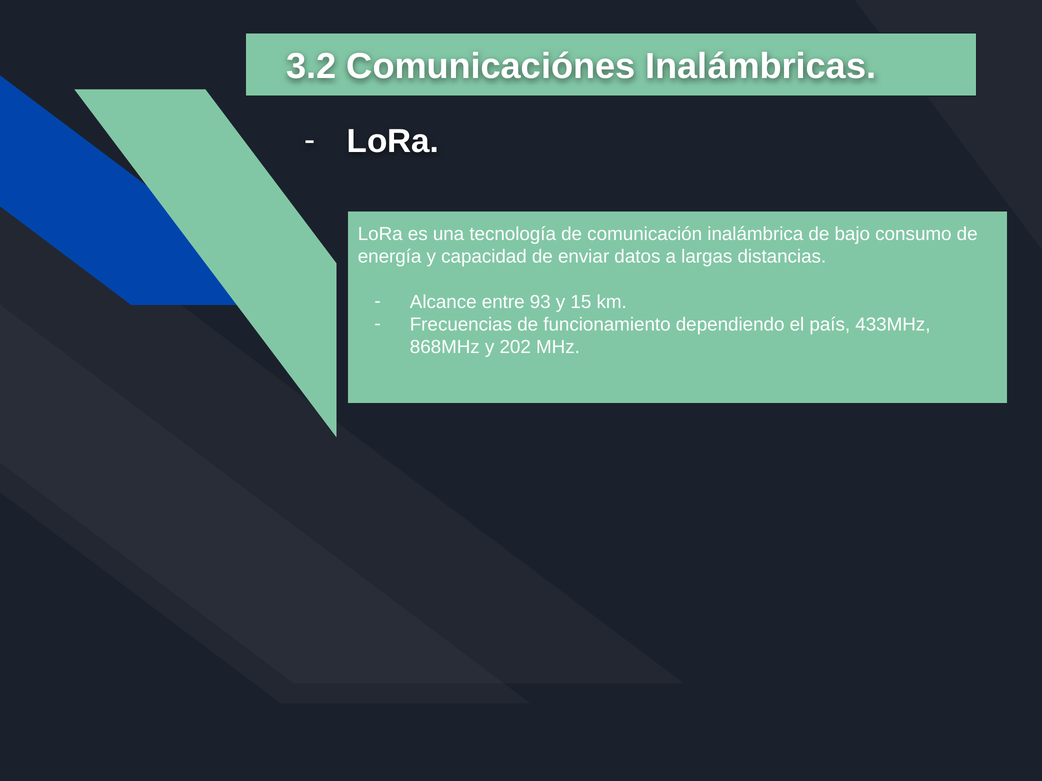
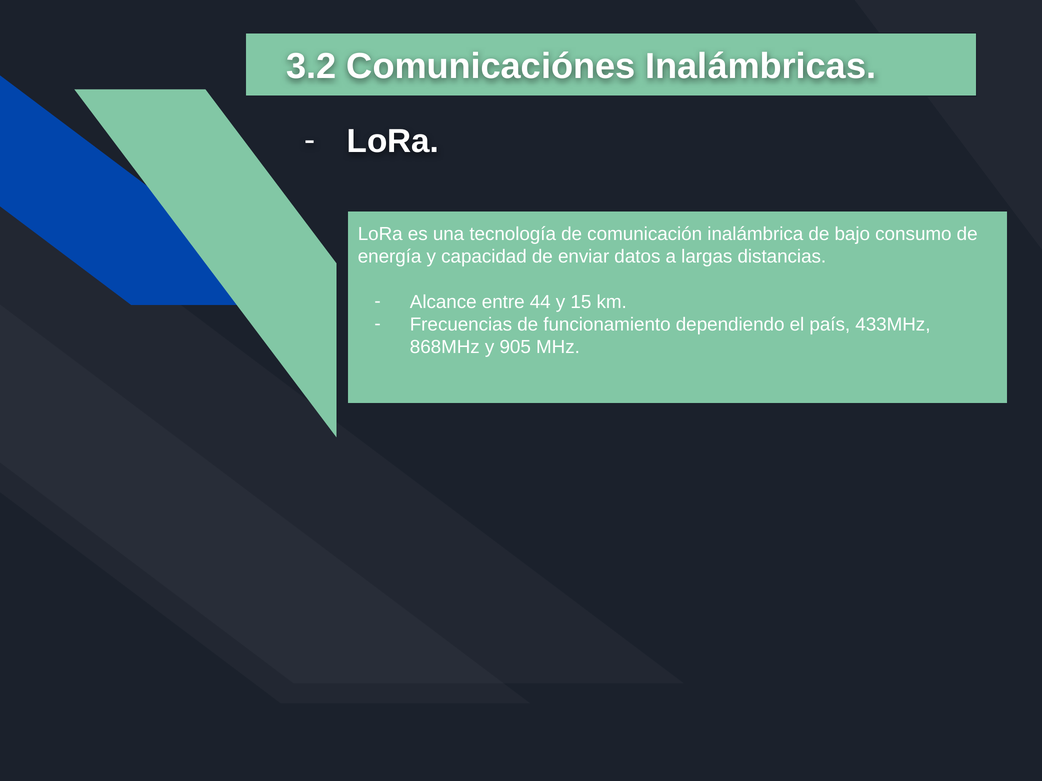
93: 93 -> 44
202: 202 -> 905
